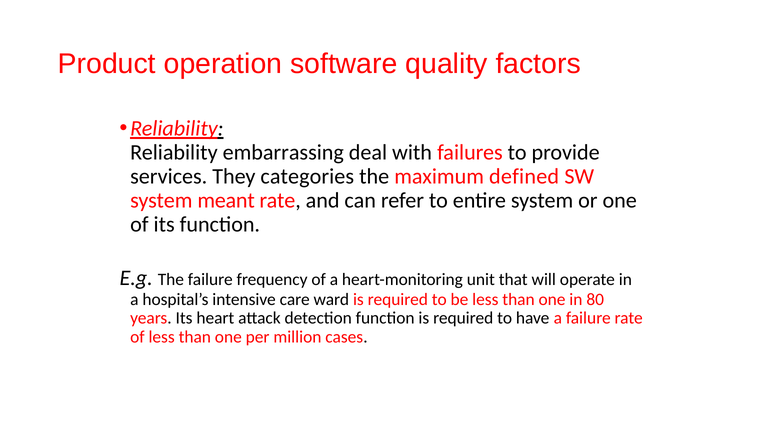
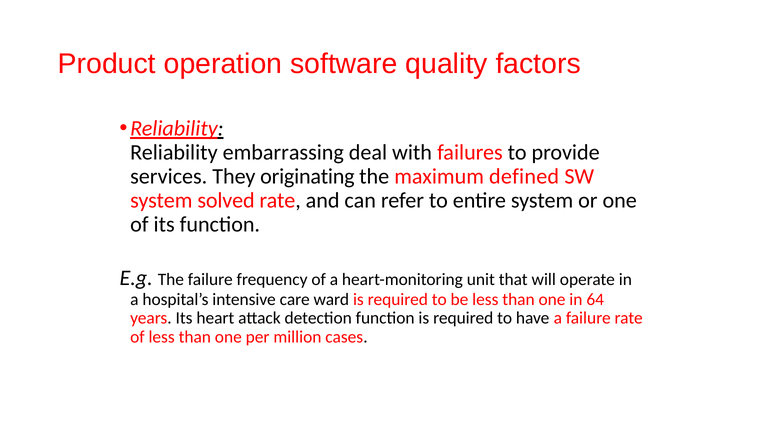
categories: categories -> originating
meant: meant -> solved
80: 80 -> 64
